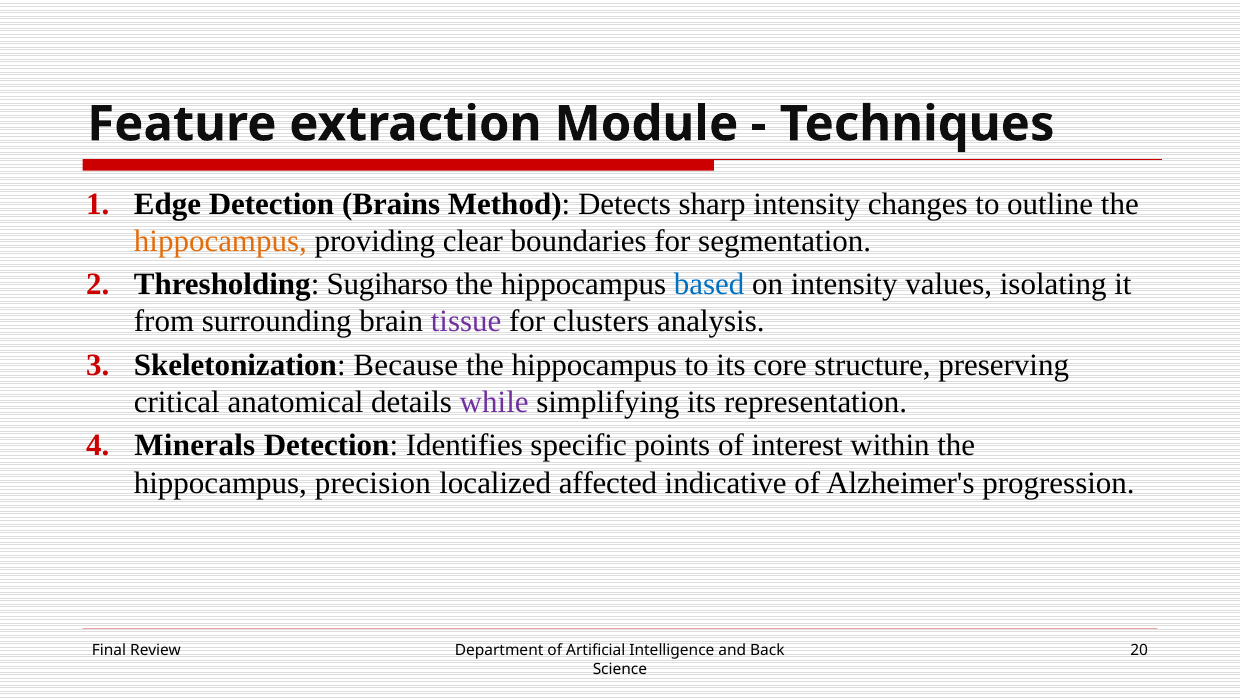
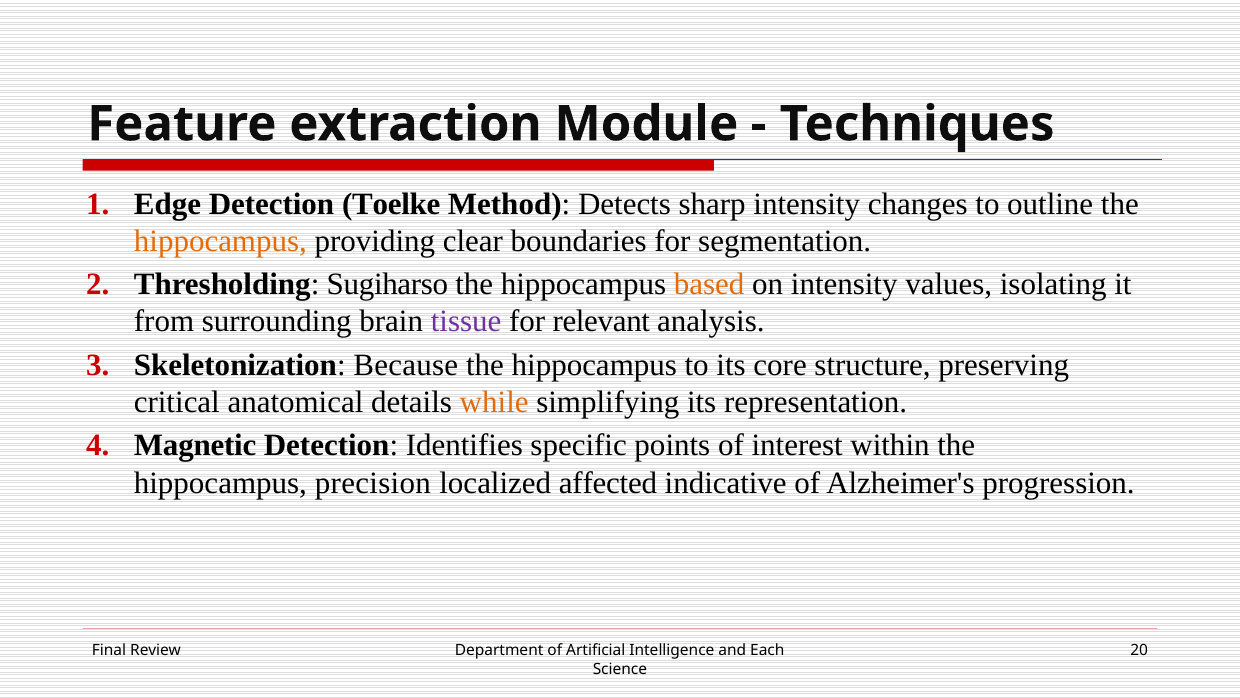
Brains: Brains -> Toelke
based colour: blue -> orange
clusters: clusters -> relevant
while colour: purple -> orange
Minerals: Minerals -> Magnetic
Back: Back -> Each
